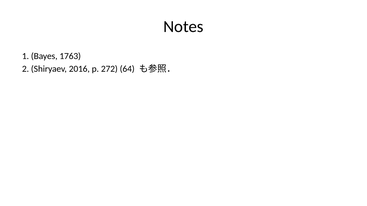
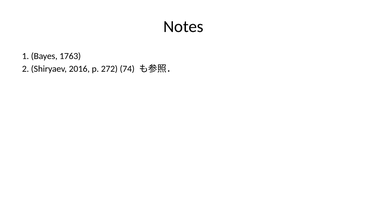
64: 64 -> 74
